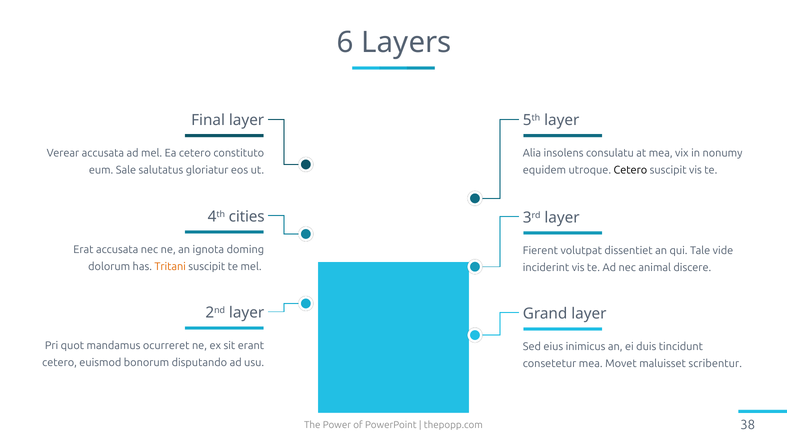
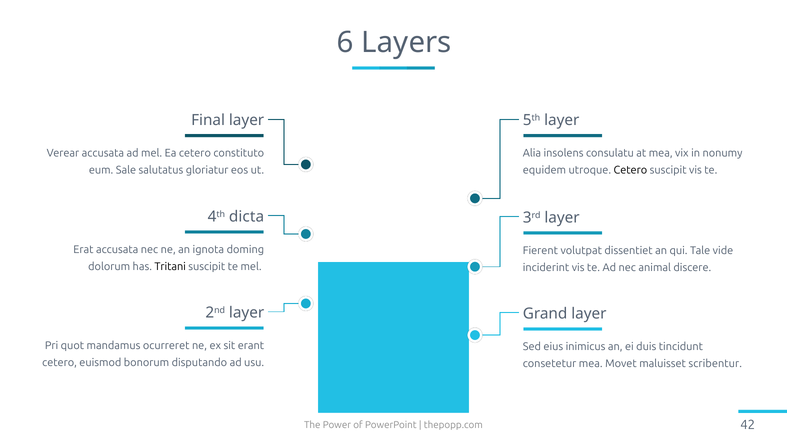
cities: cities -> dicta
Tritani colour: orange -> black
38: 38 -> 42
